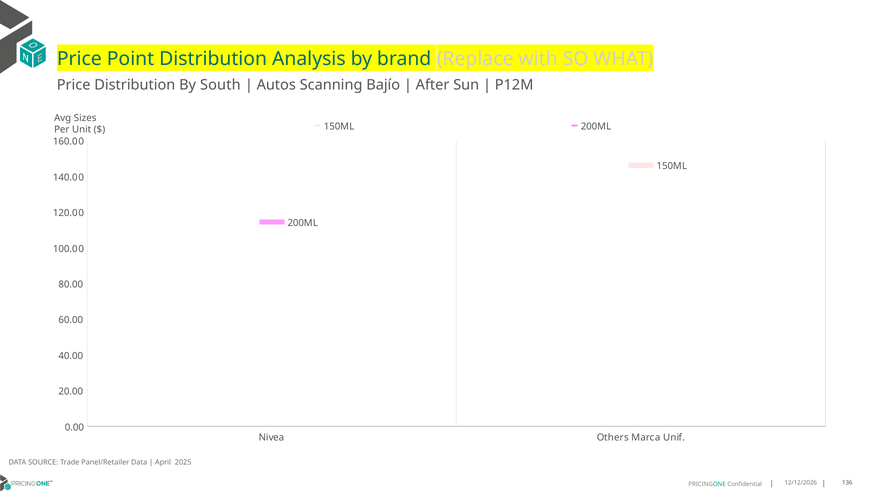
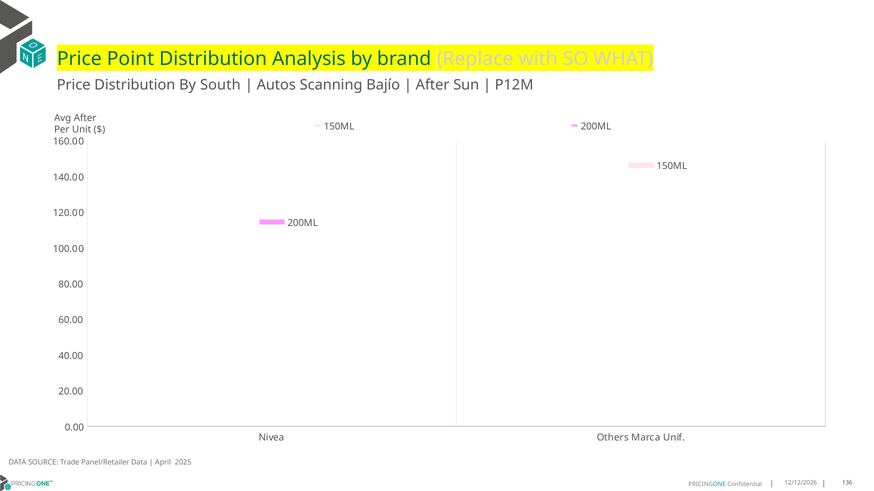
Avg Sizes: Sizes -> After
